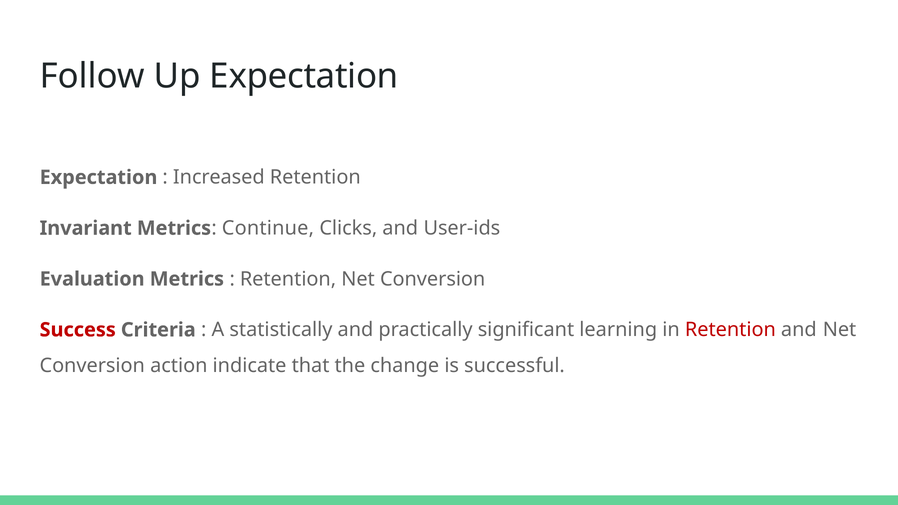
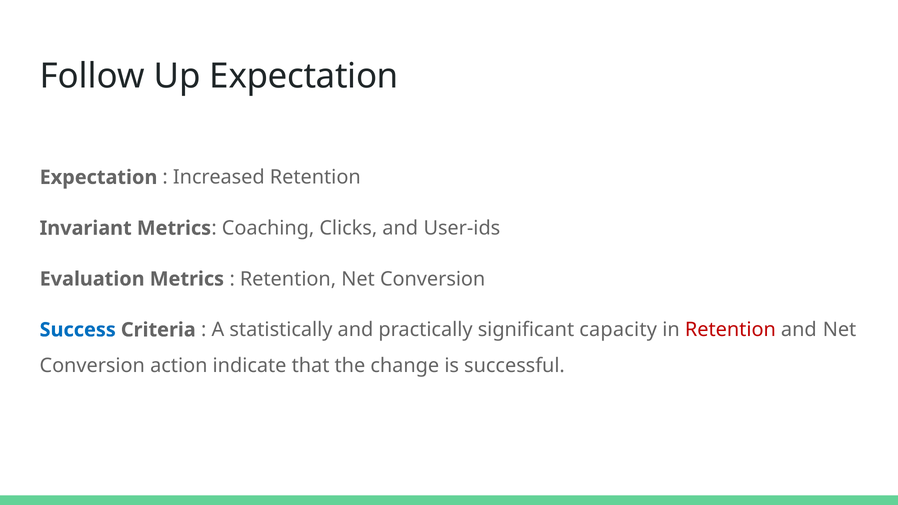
Continue: Continue -> Coaching
Success colour: red -> blue
learning: learning -> capacity
